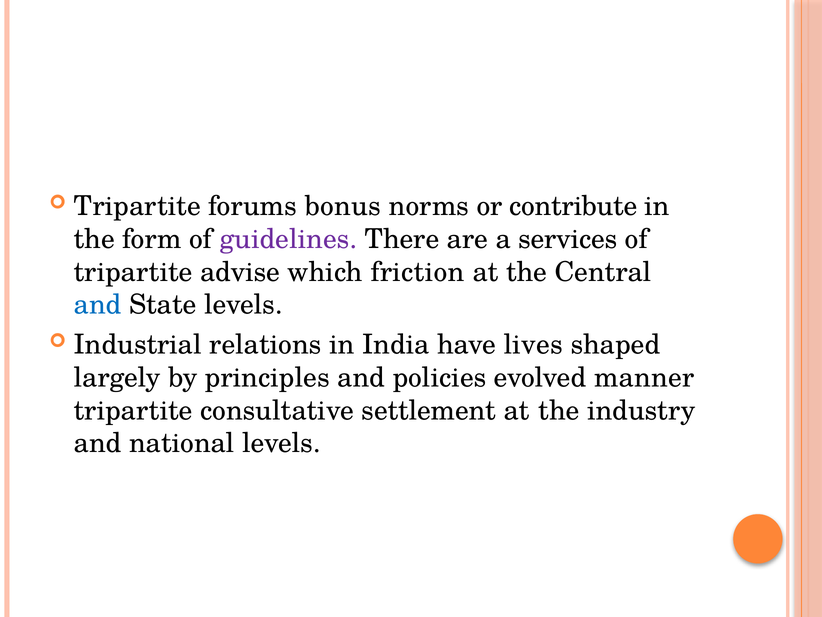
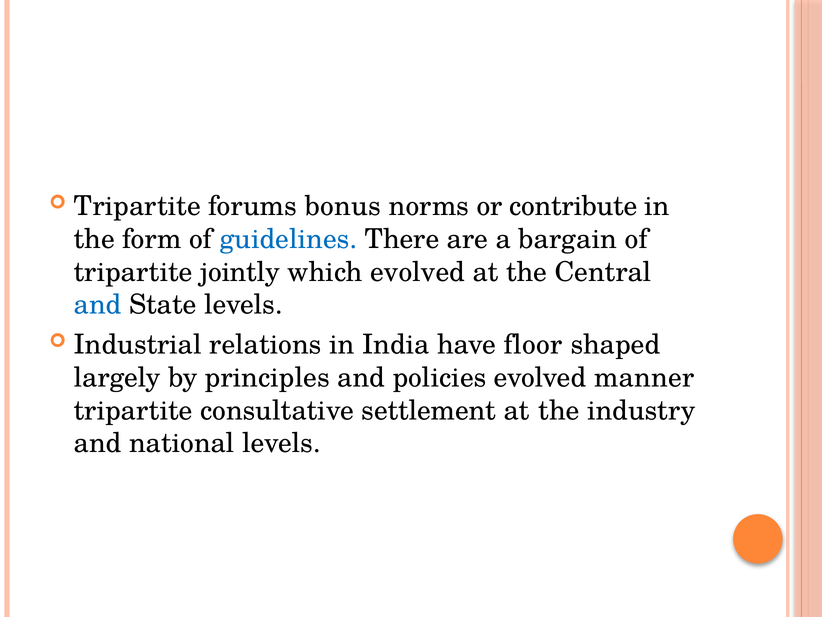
guidelines colour: purple -> blue
services: services -> bargain
advise: advise -> jointly
which friction: friction -> evolved
lives: lives -> floor
